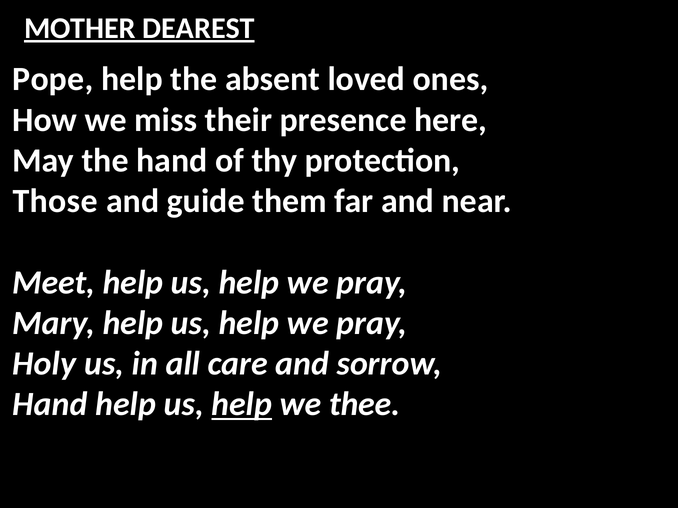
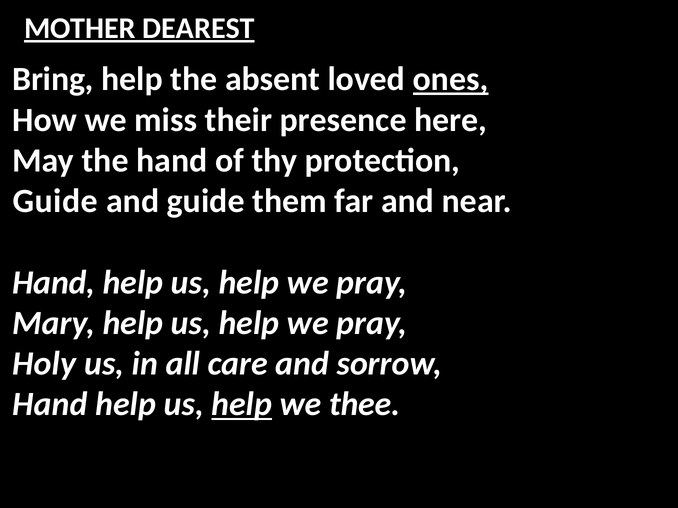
Pope: Pope -> Bring
ones underline: none -> present
Those at (55, 201): Those -> Guide
Meet at (54, 283): Meet -> Hand
